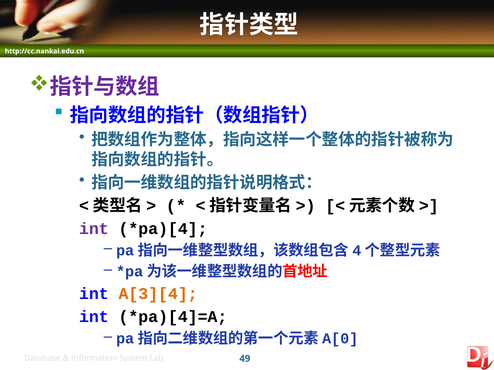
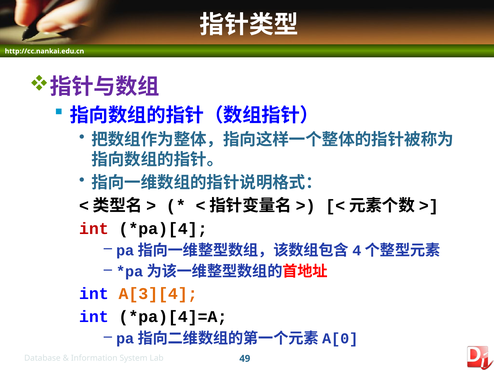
int at (94, 229) colour: purple -> red
